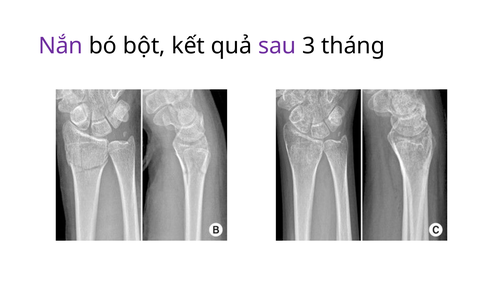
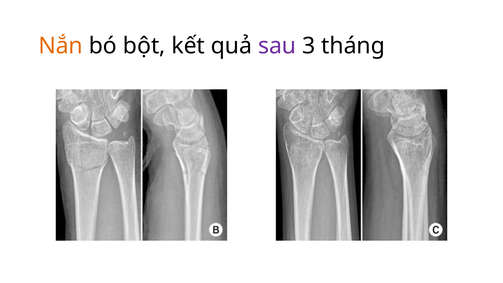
Nắn colour: purple -> orange
